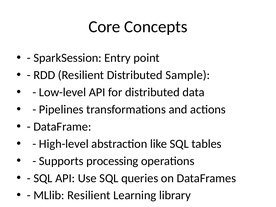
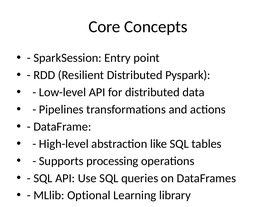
Sample: Sample -> Pyspark
MLlib Resilient: Resilient -> Optional
